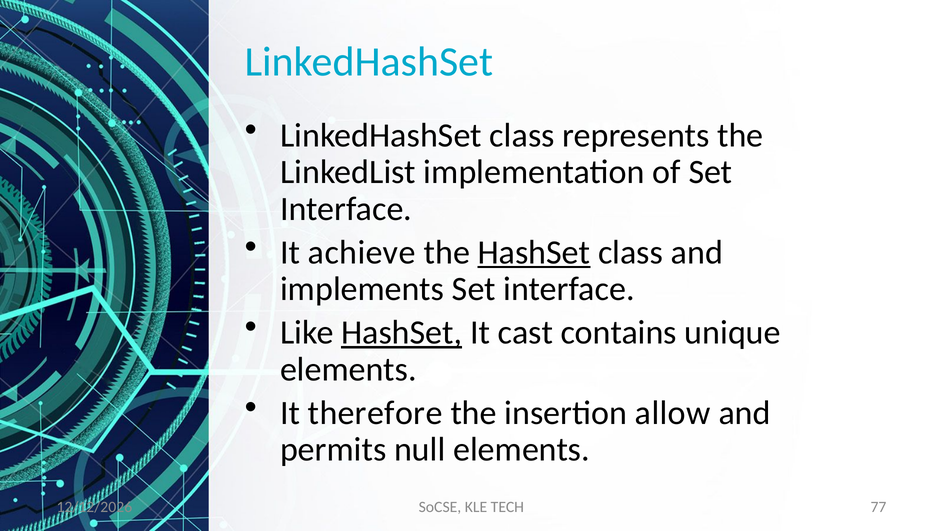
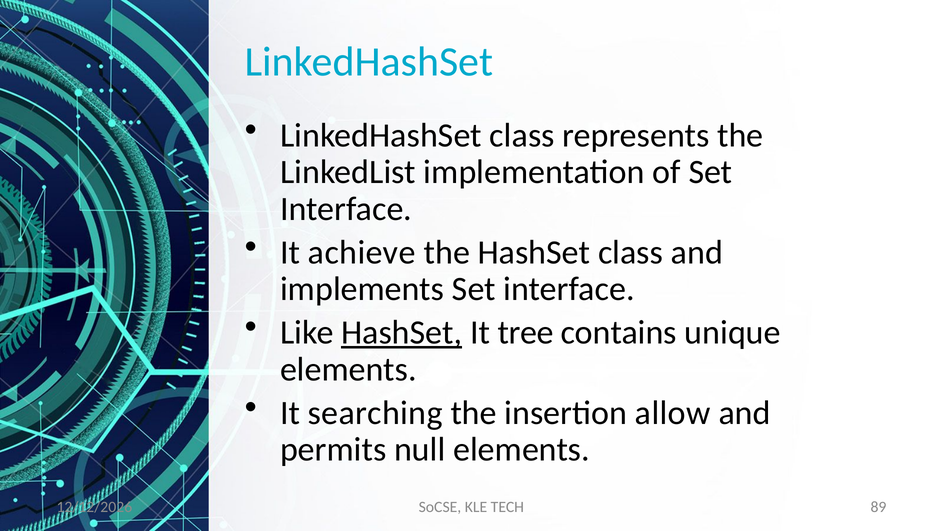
HashSet at (534, 252) underline: present -> none
cast: cast -> tree
therefore: therefore -> searching
77: 77 -> 89
